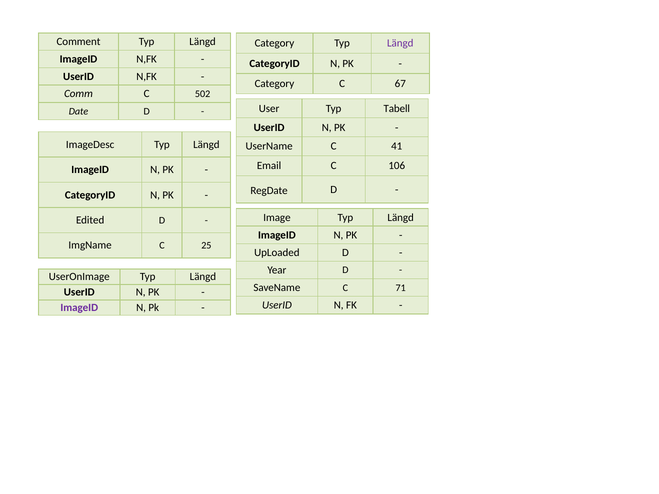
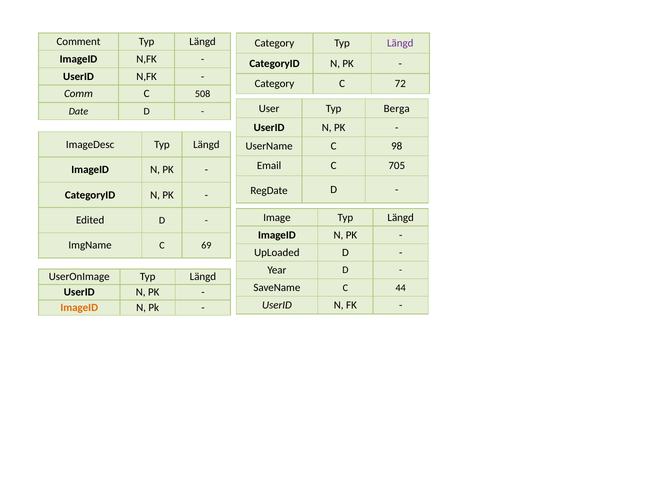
67: 67 -> 72
502: 502 -> 508
Tabell: Tabell -> Berga
41: 41 -> 98
106: 106 -> 705
25: 25 -> 69
71: 71 -> 44
ImageID at (79, 308) colour: purple -> orange
